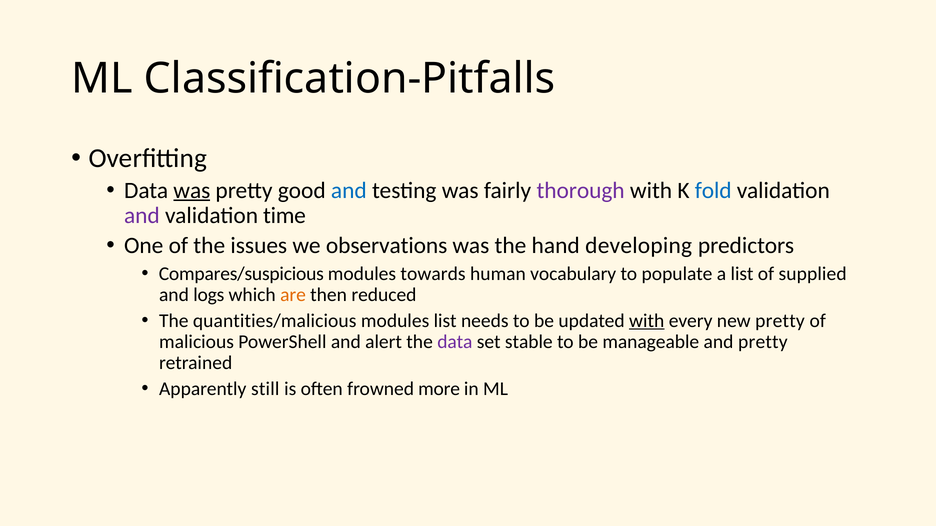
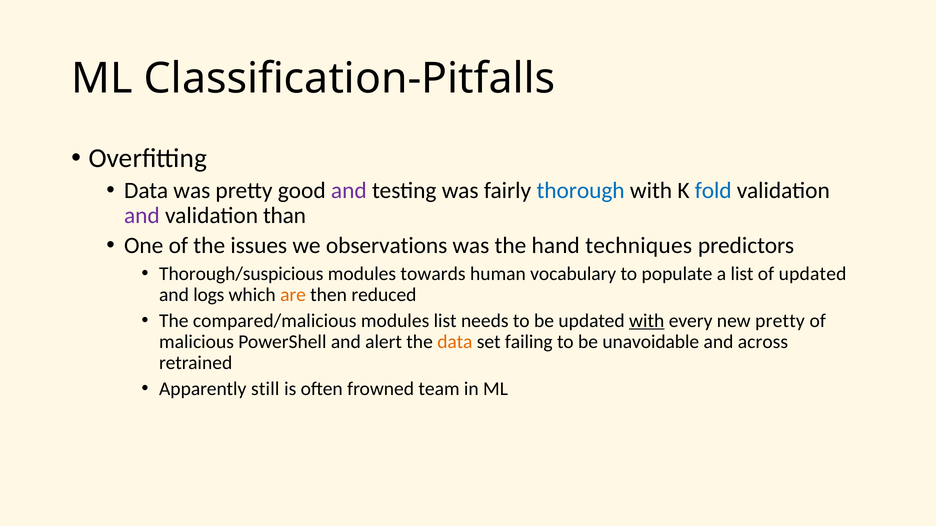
was at (192, 191) underline: present -> none
and at (349, 191) colour: blue -> purple
thorough colour: purple -> blue
time: time -> than
developing: developing -> techniques
Compares/suspicious: Compares/suspicious -> Thorough/suspicious
of supplied: supplied -> updated
quantities/malicious: quantities/malicious -> compared/malicious
data at (455, 342) colour: purple -> orange
stable: stable -> failing
manageable: manageable -> unavoidable
and pretty: pretty -> across
more: more -> team
